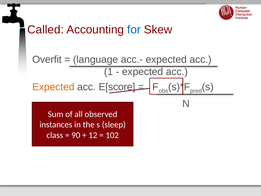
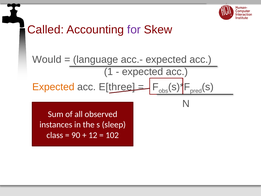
for colour: blue -> purple
Overfit: Overfit -> Would
E[score: E[score -> E[three
